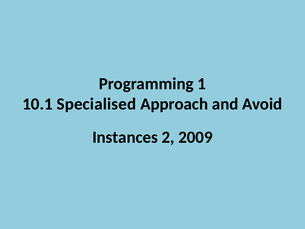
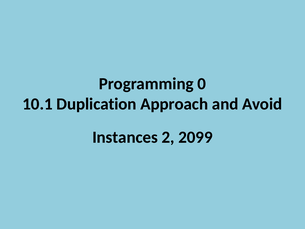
1: 1 -> 0
Specialised: Specialised -> Duplication
2009: 2009 -> 2099
